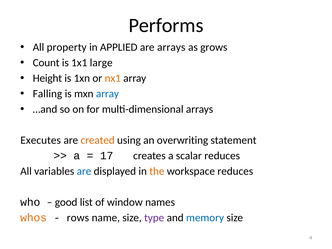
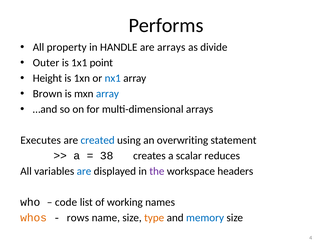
APPLIED: APPLIED -> HANDLE
grows: grows -> divide
Count: Count -> Outer
large: large -> point
nx1 colour: orange -> blue
Falling: Falling -> Brown
created colour: orange -> blue
17: 17 -> 38
the colour: orange -> purple
workspace reduces: reduces -> headers
good: good -> code
window: window -> working
type colour: purple -> orange
